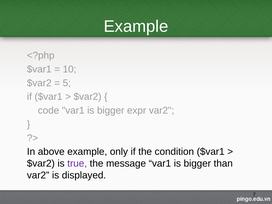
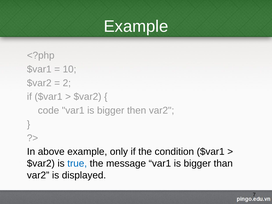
5: 5 -> 2
expr: expr -> then
true colour: purple -> blue
